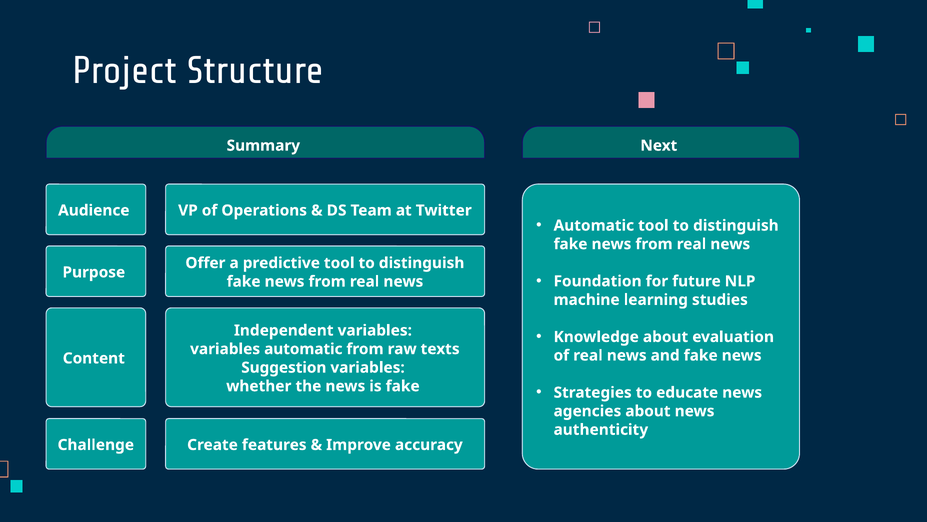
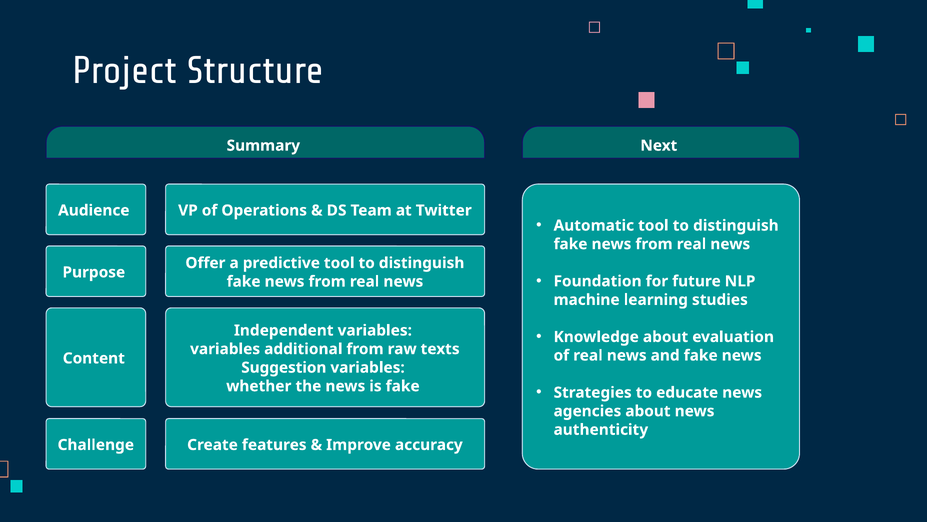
variables automatic: automatic -> additional
